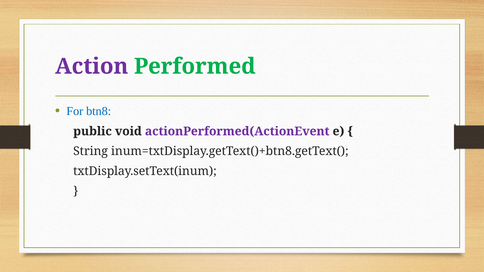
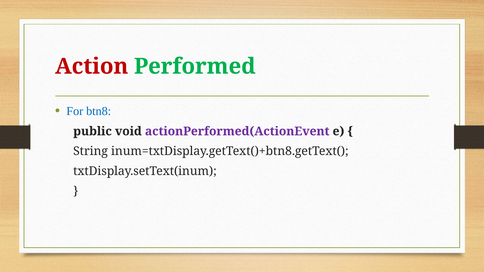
Action colour: purple -> red
